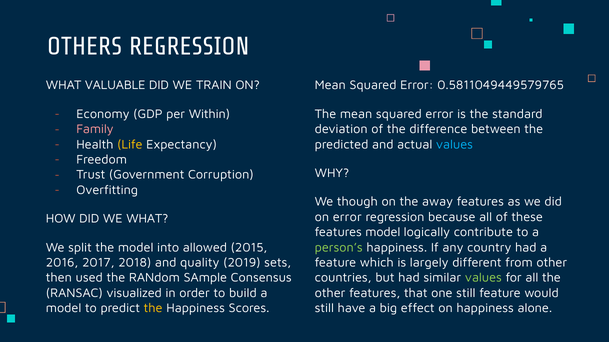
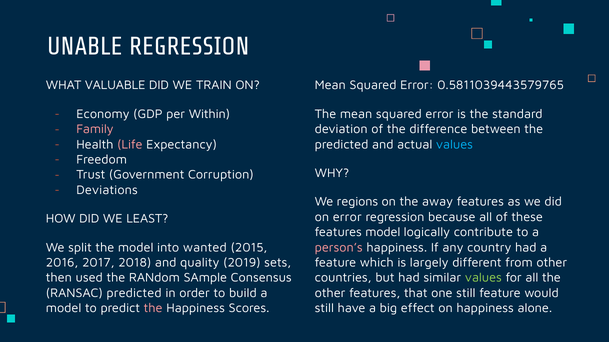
OTHERS: OTHERS -> UNABLE
0.5811049449579765: 0.5811049449579765 -> 0.5811039443579765
Life colour: yellow -> pink
Overfitting: Overfitting -> Deviations
though: though -> regions
WE WHAT: WHAT -> LEAST
allowed: allowed -> wanted
person’s colour: light green -> pink
RANSAC visualized: visualized -> predicted
the at (153, 309) colour: yellow -> pink
